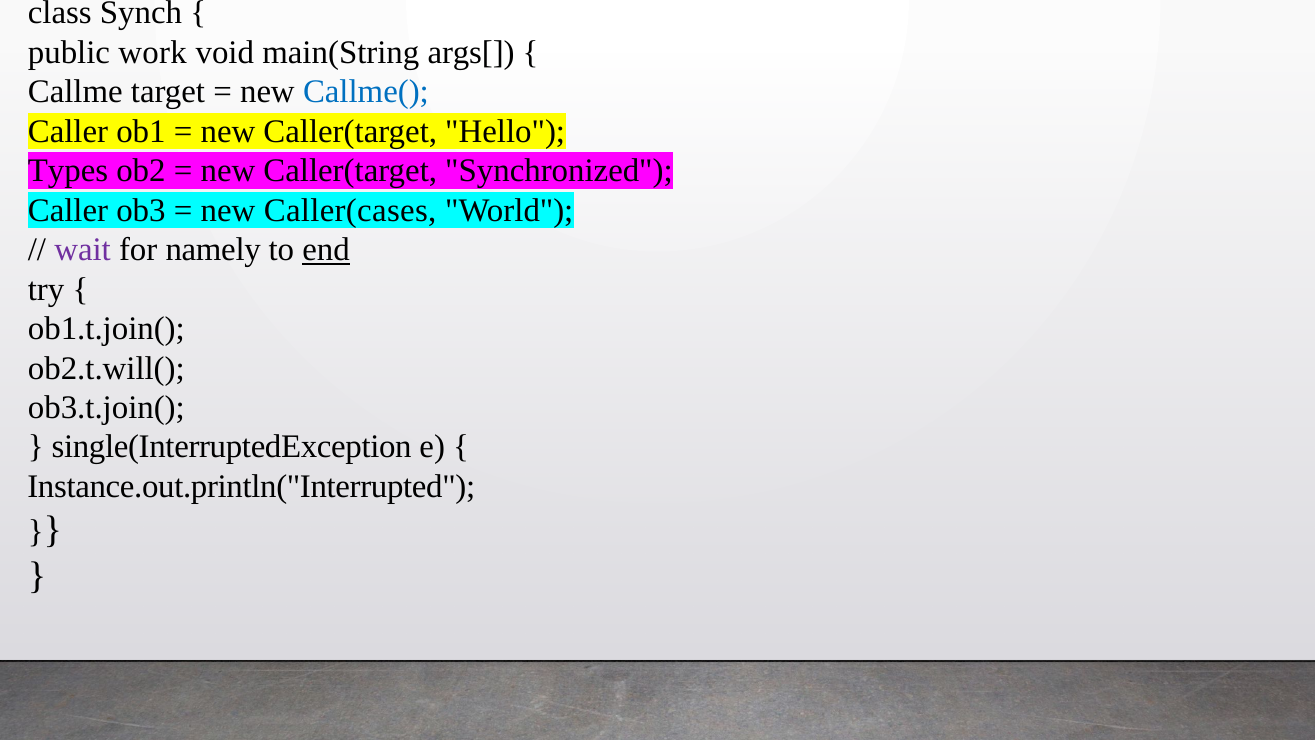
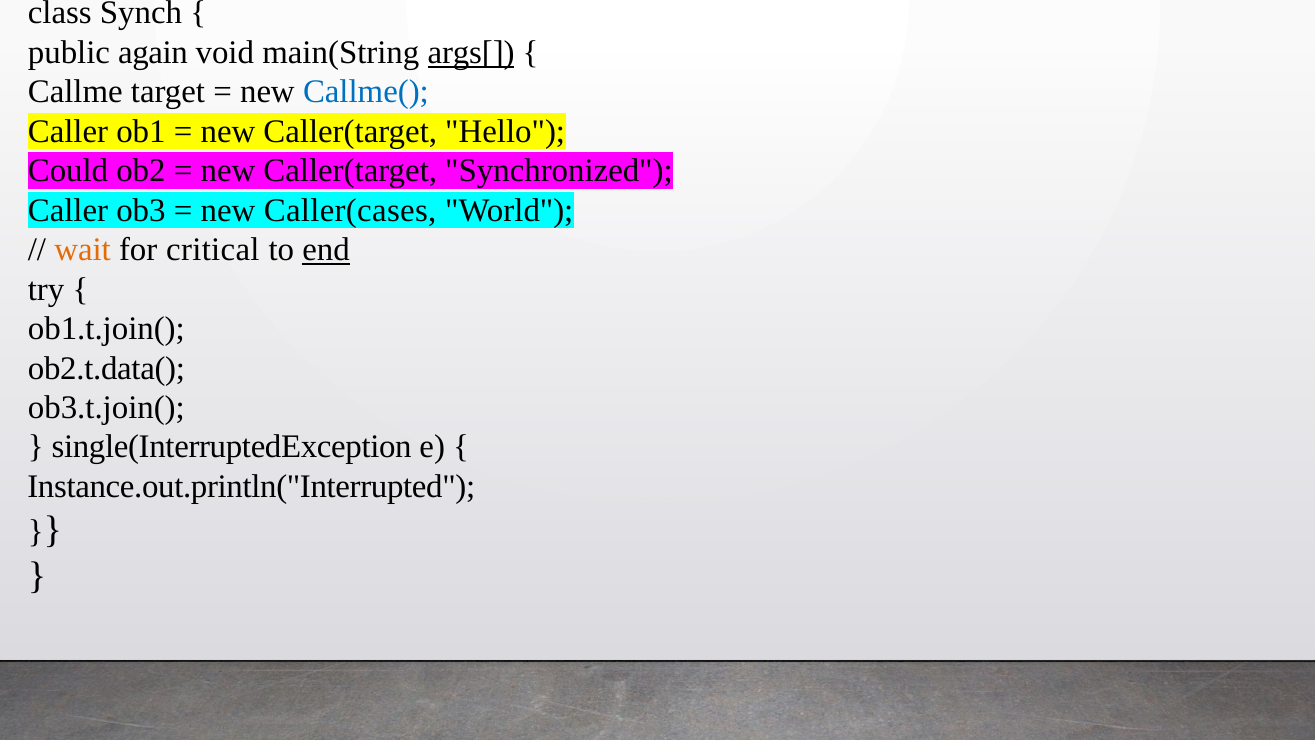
work: work -> again
args[ underline: none -> present
Types: Types -> Could
wait colour: purple -> orange
namely: namely -> critical
ob2.t.will(: ob2.t.will( -> ob2.t.data(
